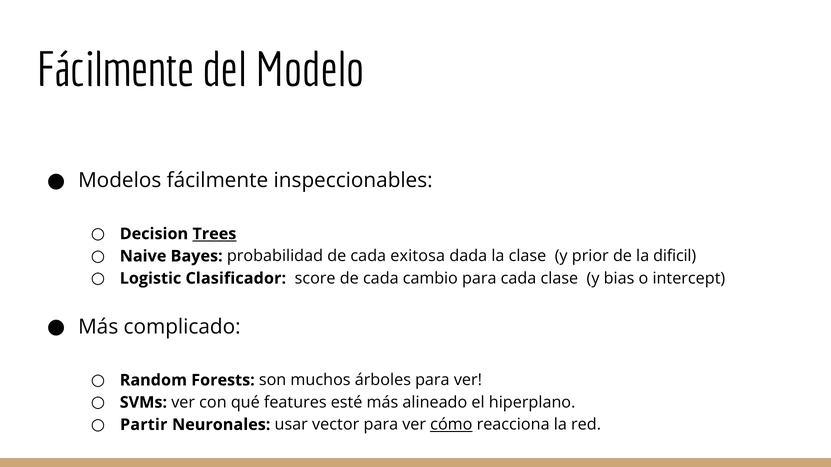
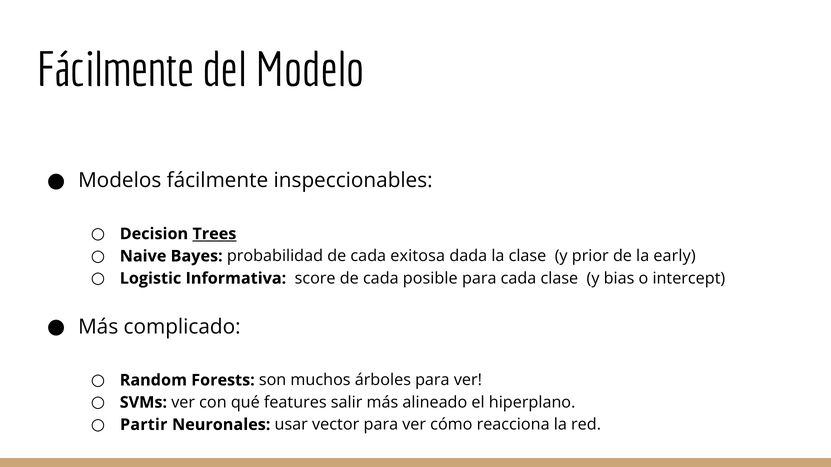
dificil: dificil -> early
Clasificador: Clasificador -> Informativa
cambio: cambio -> posible
esté: esté -> salir
cómo underline: present -> none
